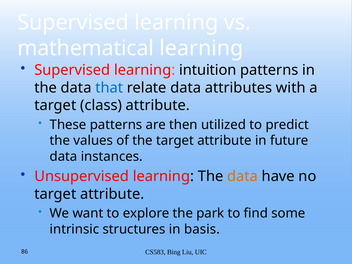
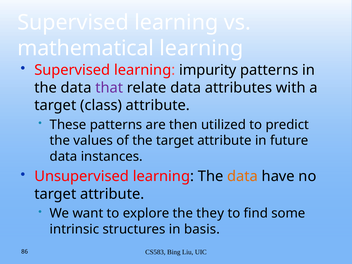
intuition: intuition -> impurity
that colour: blue -> purple
park: park -> they
